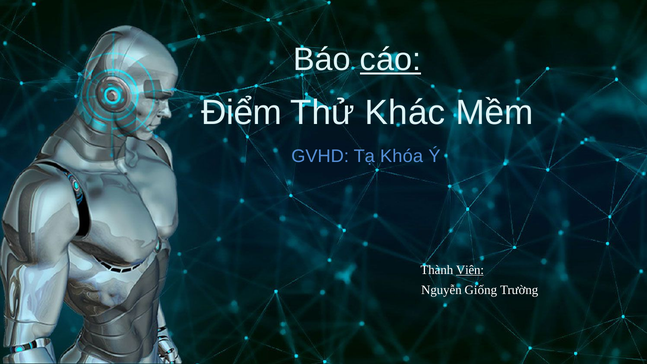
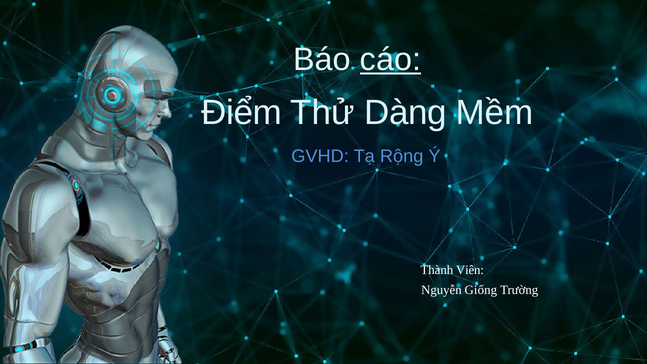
Khác: Khác -> Dàng
Khóa: Khóa -> Rộng
Viên underline: present -> none
